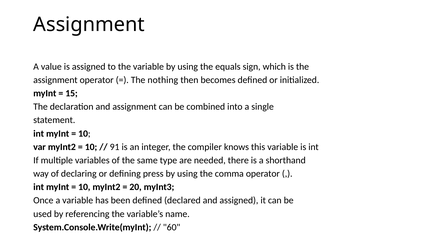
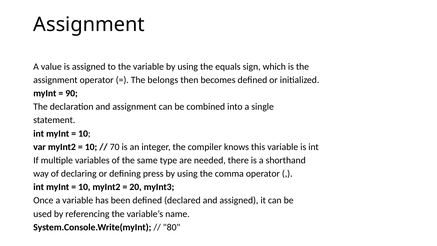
nothing: nothing -> belongs
15: 15 -> 90
91: 91 -> 70
60: 60 -> 80
